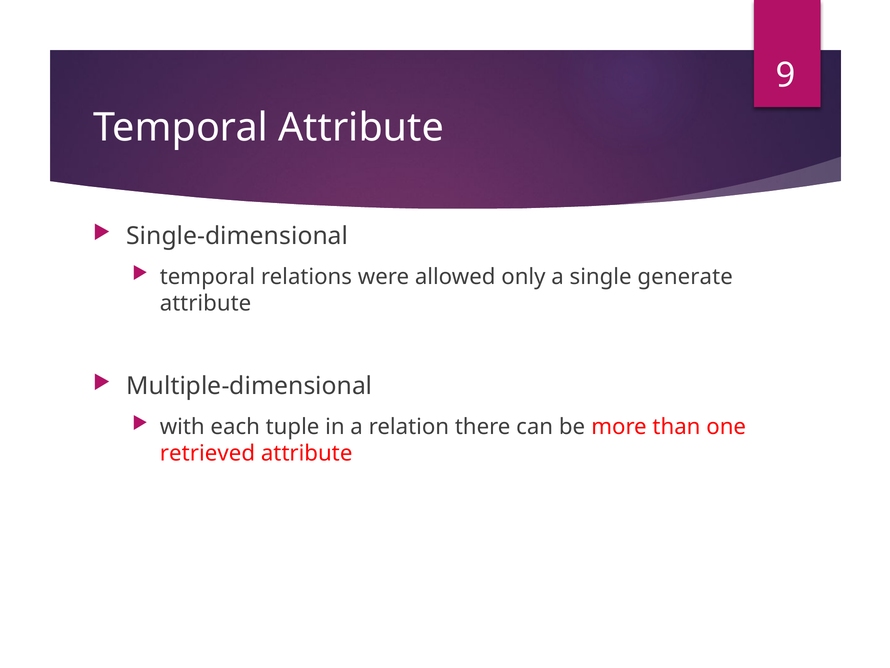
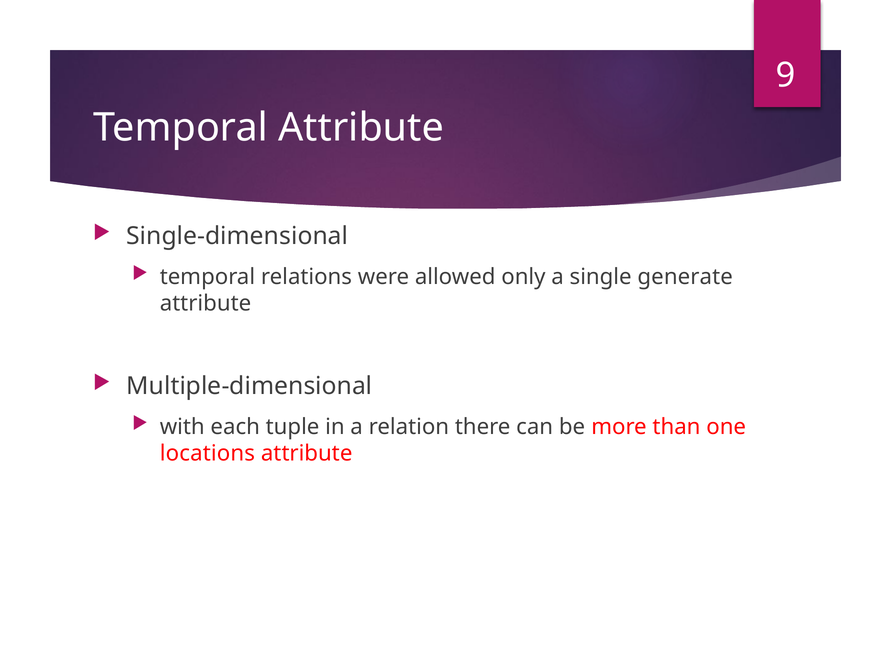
retrieved: retrieved -> locations
